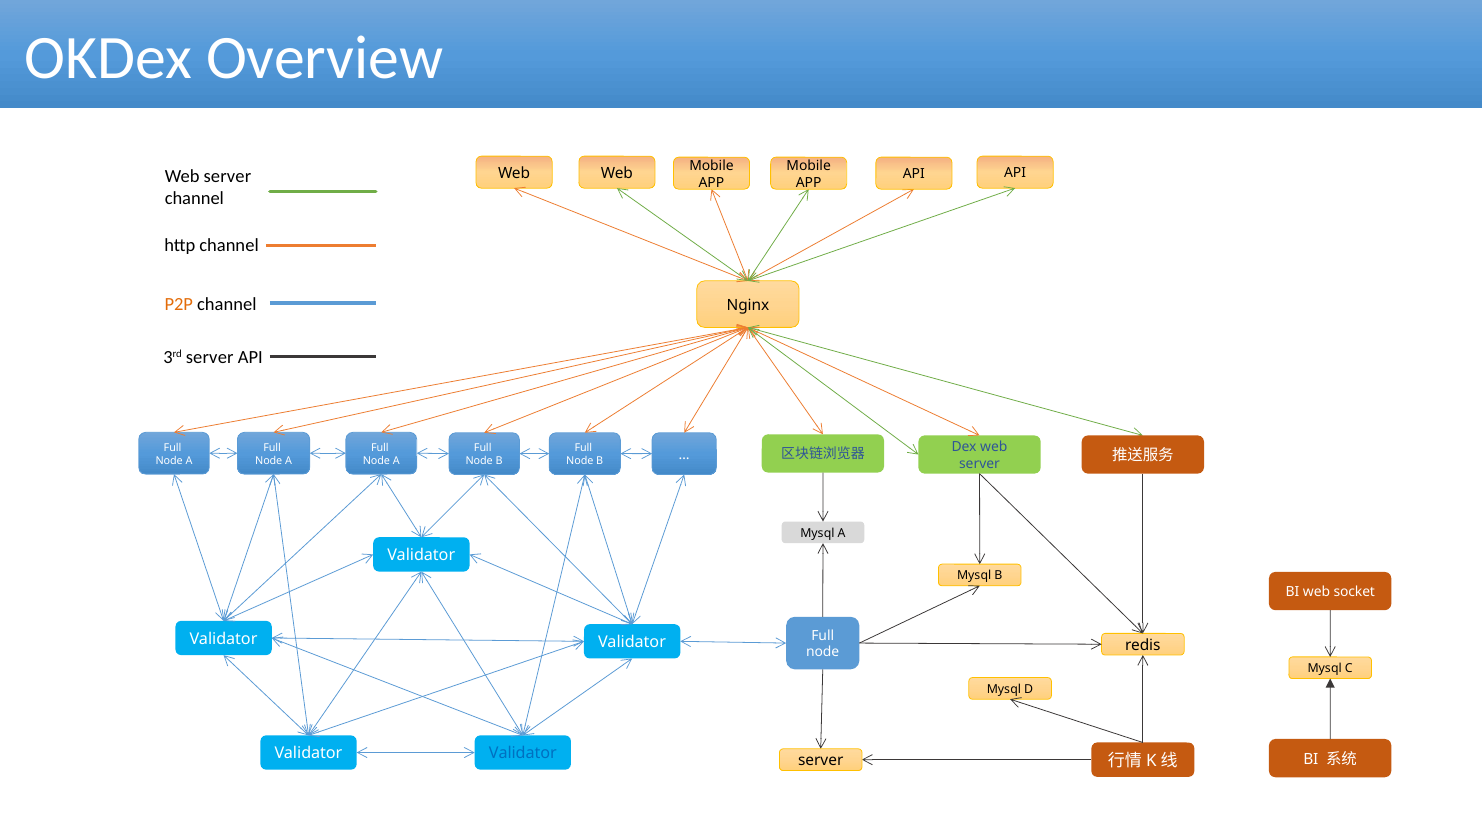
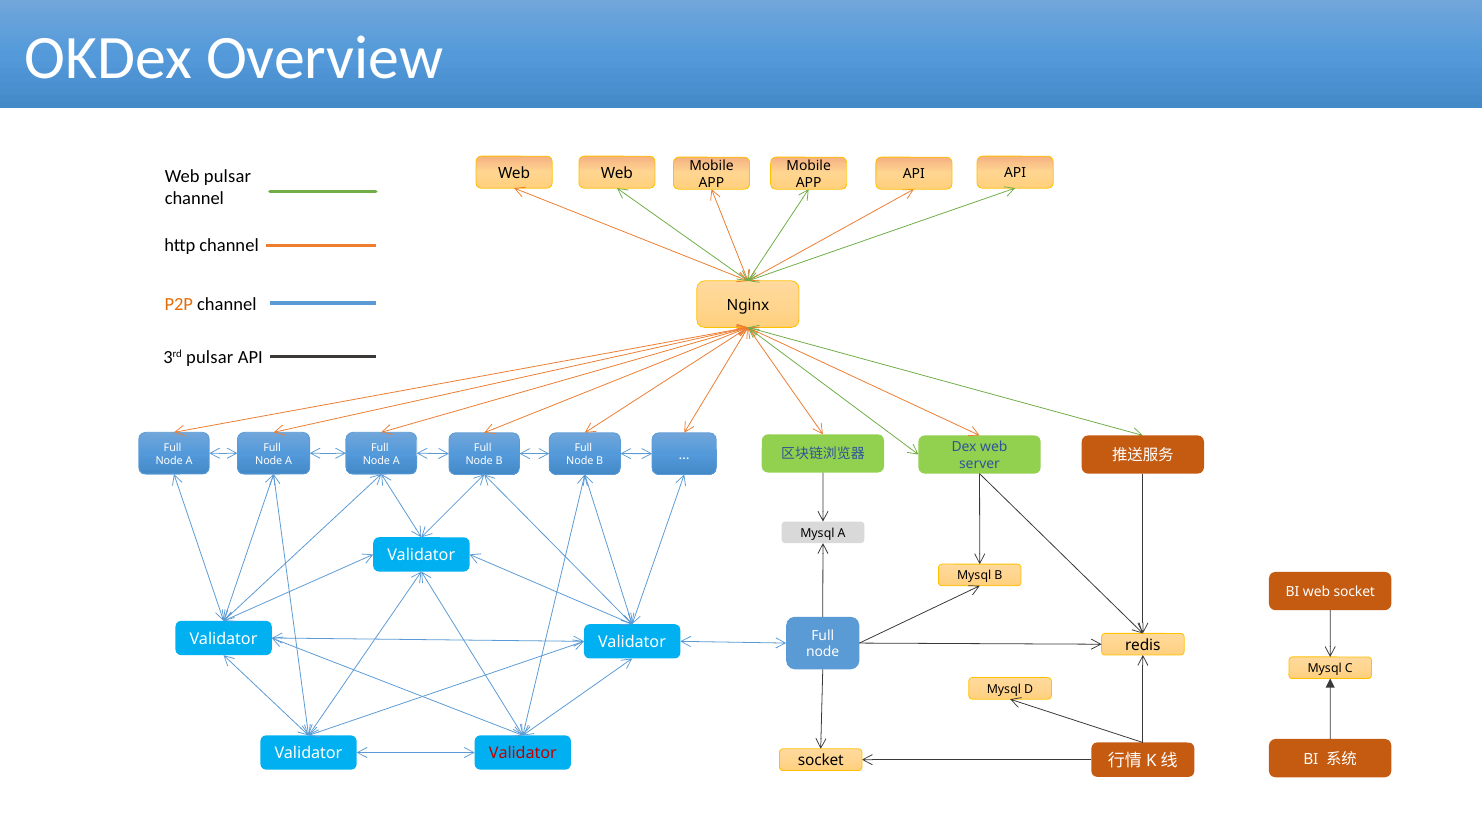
server at (227, 176): server -> pulsar
3rd server: server -> pulsar
Validator at (523, 753) colour: blue -> red
server at (821, 760): server -> socket
